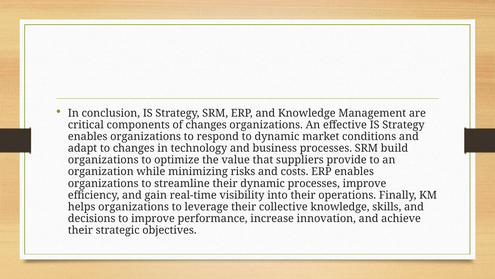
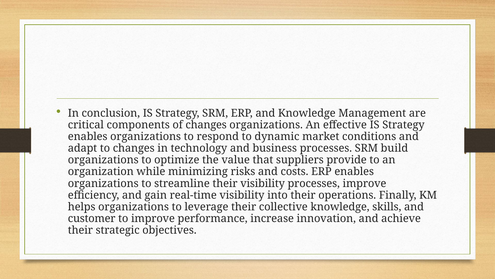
their dynamic: dynamic -> visibility
decisions: decisions -> customer
